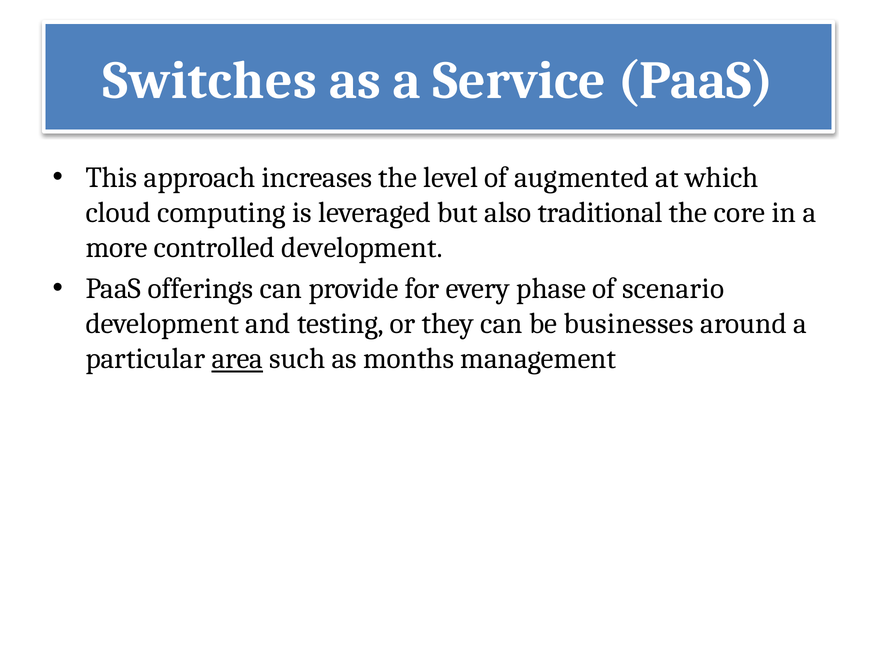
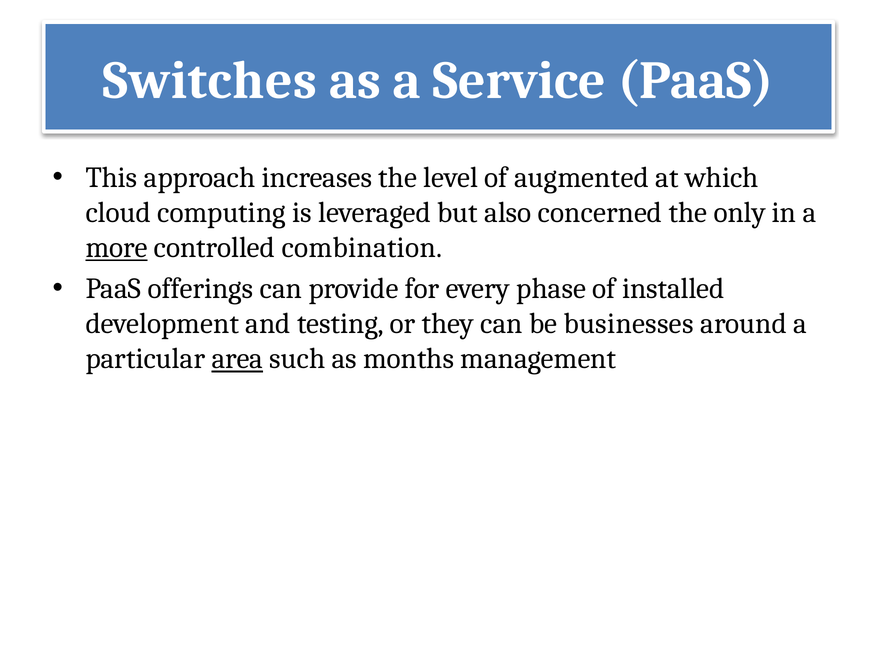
traditional: traditional -> concerned
core: core -> only
more underline: none -> present
controlled development: development -> combination
scenario: scenario -> installed
